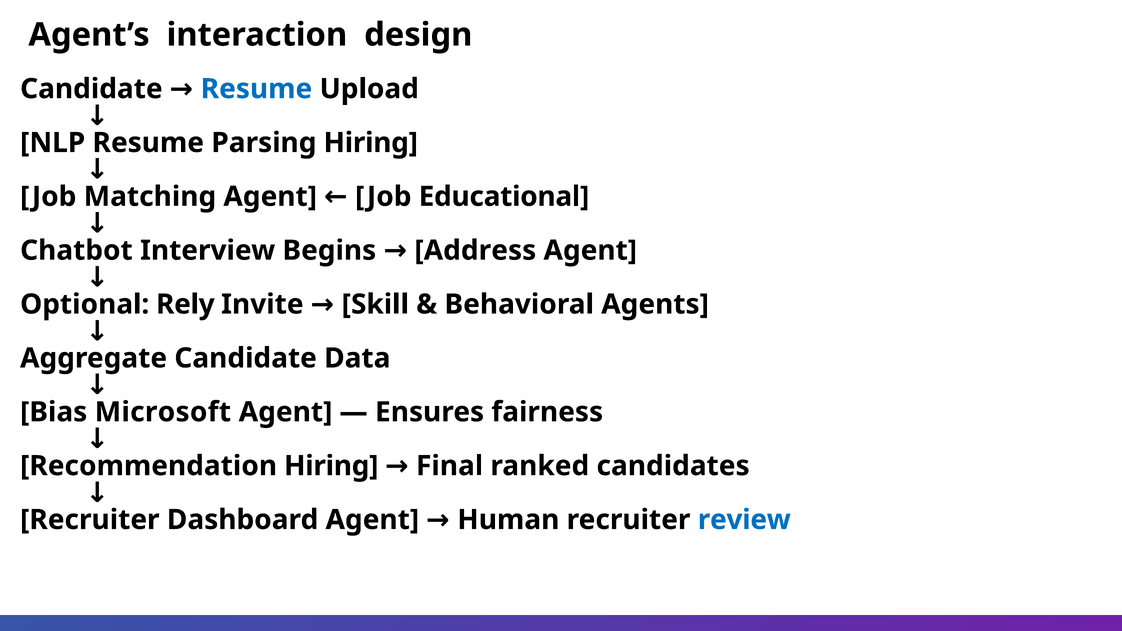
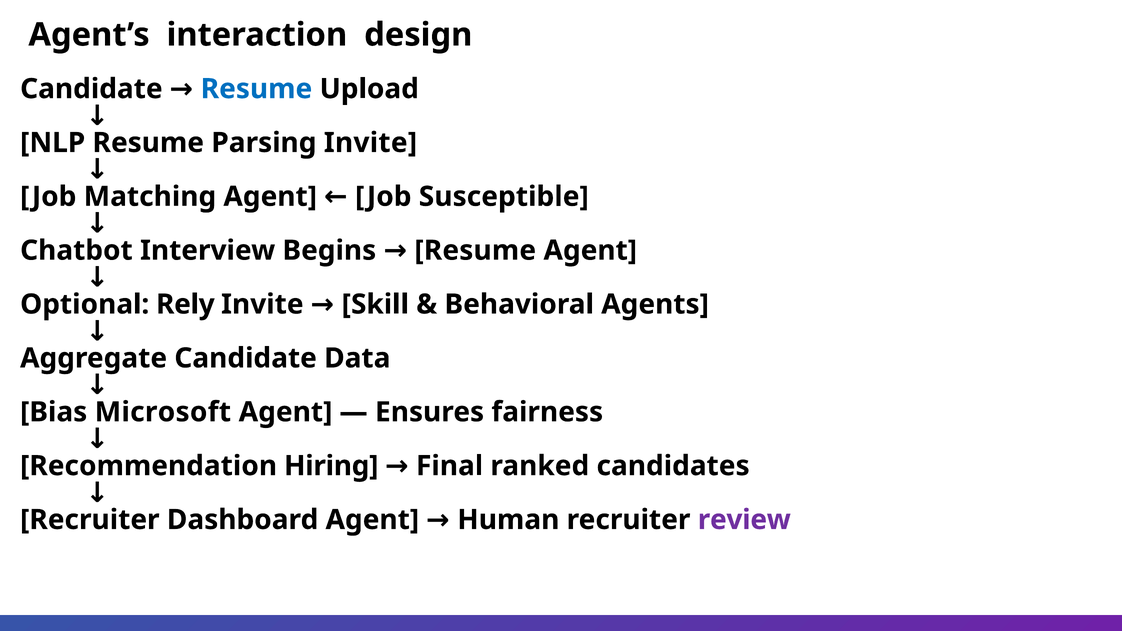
Parsing Hiring: Hiring -> Invite
Educational: Educational -> Susceptible
Begins Address: Address -> Resume
review colour: blue -> purple
